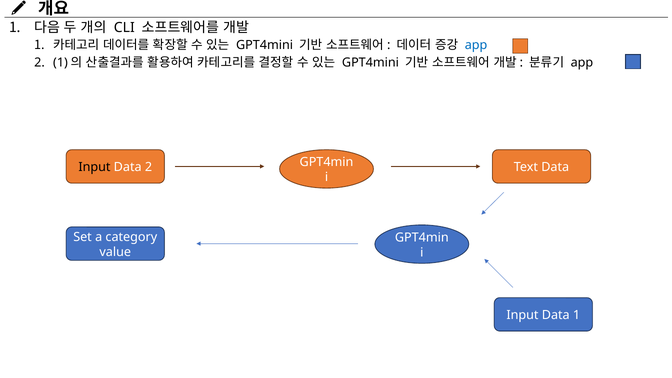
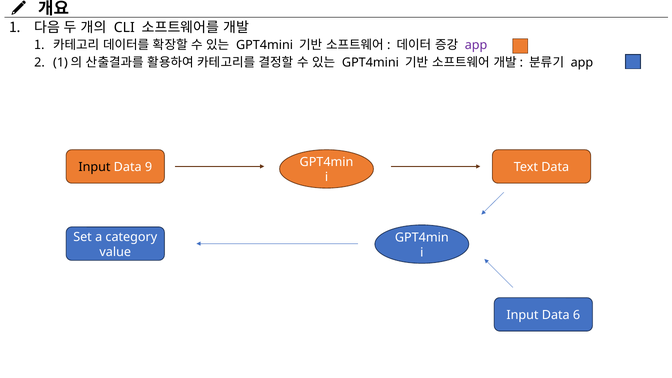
app at (476, 45) colour: blue -> purple
Data 2: 2 -> 9
Data 1: 1 -> 6
